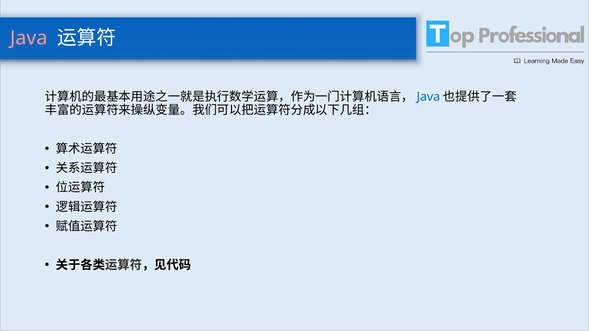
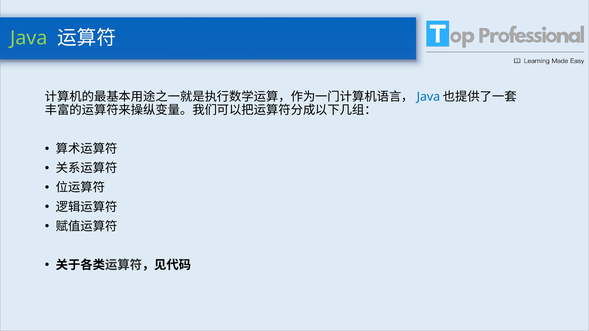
Java at (29, 38) colour: pink -> light green
